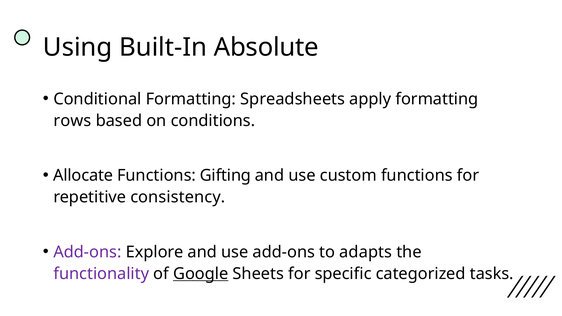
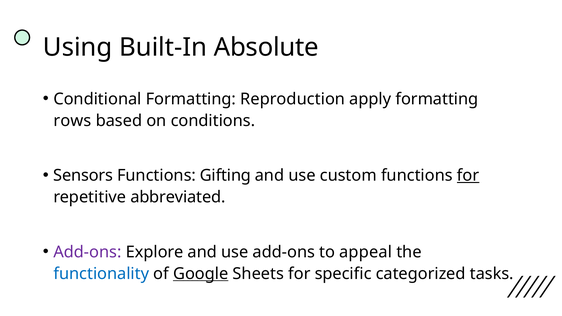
Spreadsheets: Spreadsheets -> Reproduction
Allocate: Allocate -> Sensors
for at (468, 176) underline: none -> present
consistency: consistency -> abbreviated
adapts: adapts -> appeal
functionality colour: purple -> blue
